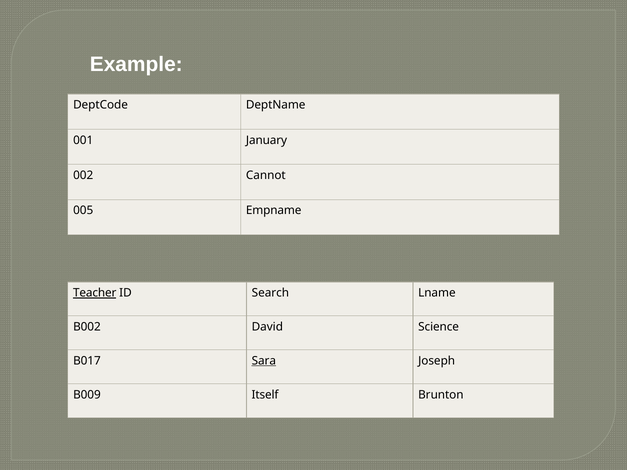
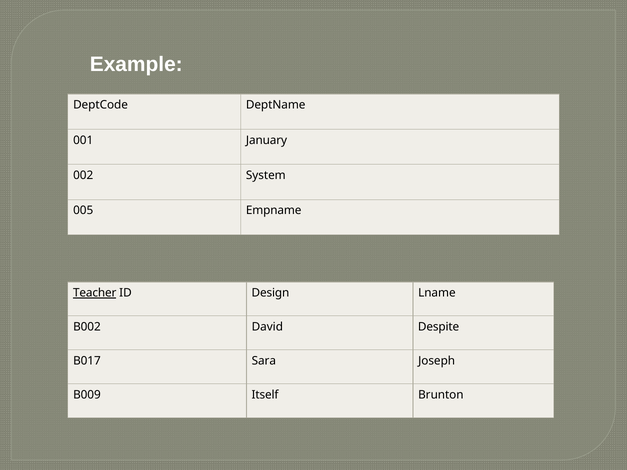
Cannot: Cannot -> System
Search: Search -> Design
Science: Science -> Despite
Sara underline: present -> none
